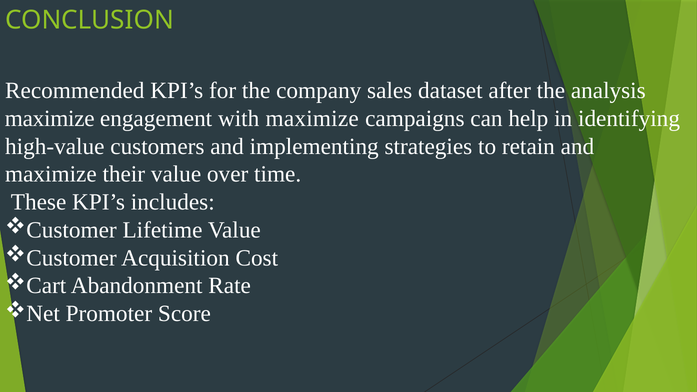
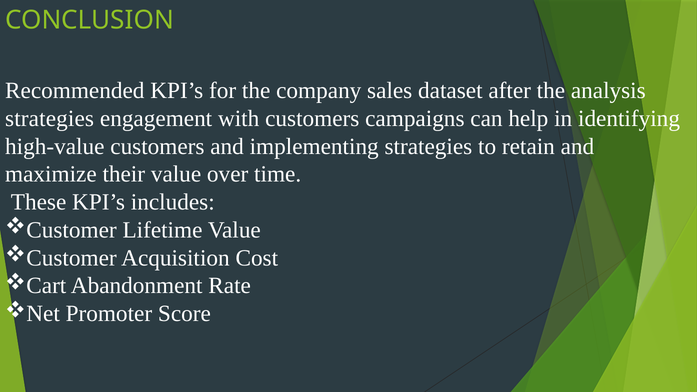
maximize at (50, 119): maximize -> strategies
with maximize: maximize -> customers
